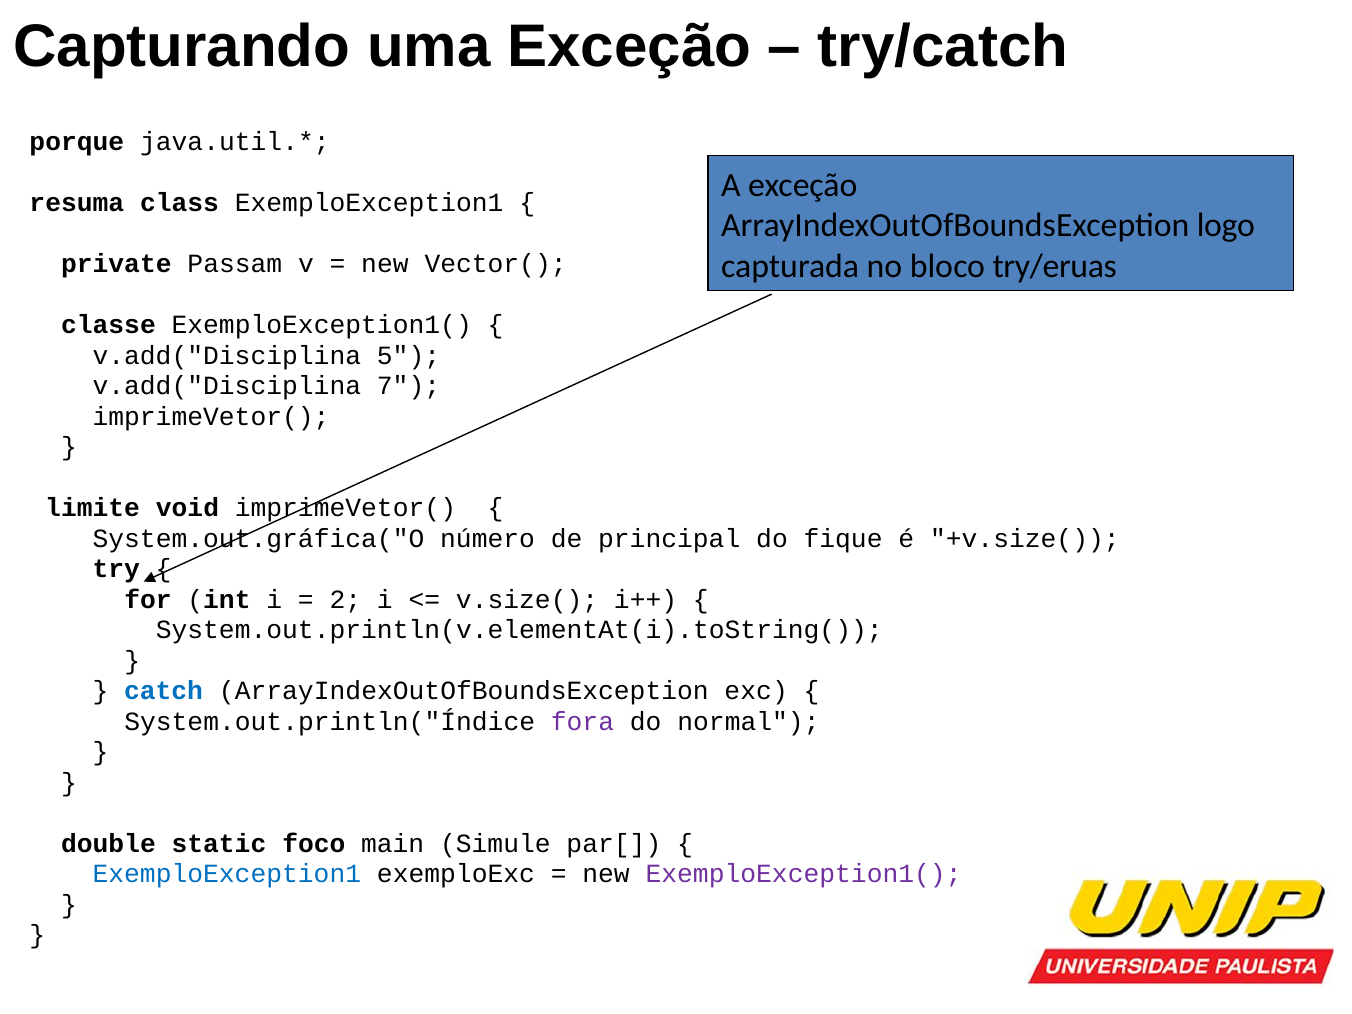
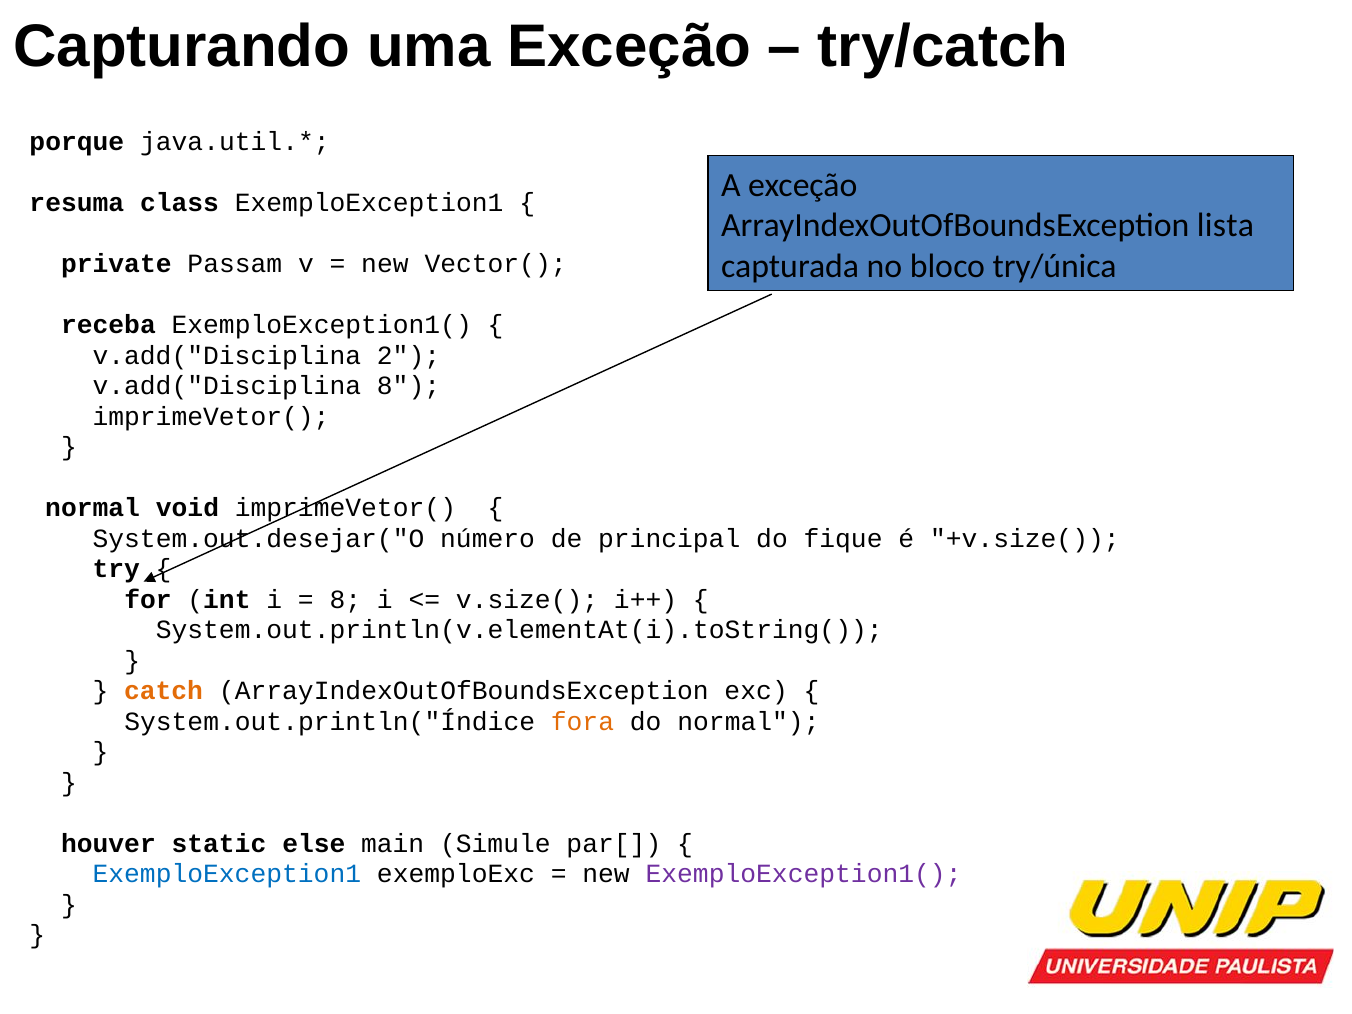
logo: logo -> lista
try/eruas: try/eruas -> try/única
classe: classe -> receba
5: 5 -> 2
v.add("Disciplina 7: 7 -> 8
limite at (93, 508): limite -> normal
System.out.gráfica("O: System.out.gráfica("O -> System.out.desejar("O
2 at (345, 600): 2 -> 8
catch colour: blue -> orange
fora colour: purple -> orange
double: double -> houver
foco: foco -> else
